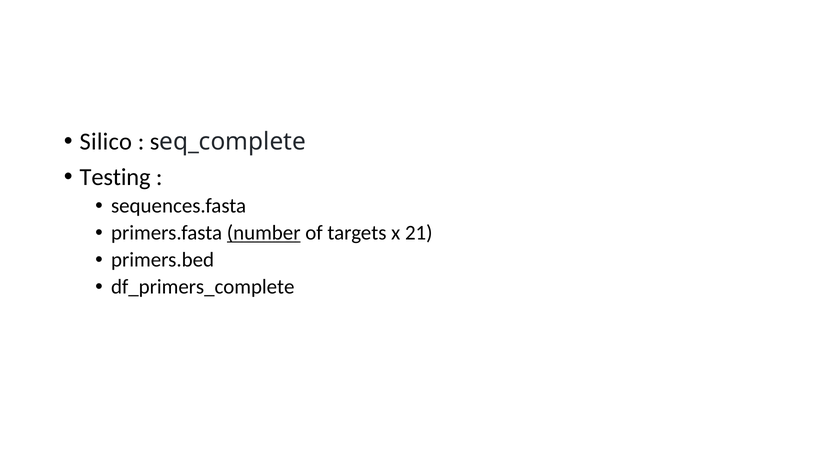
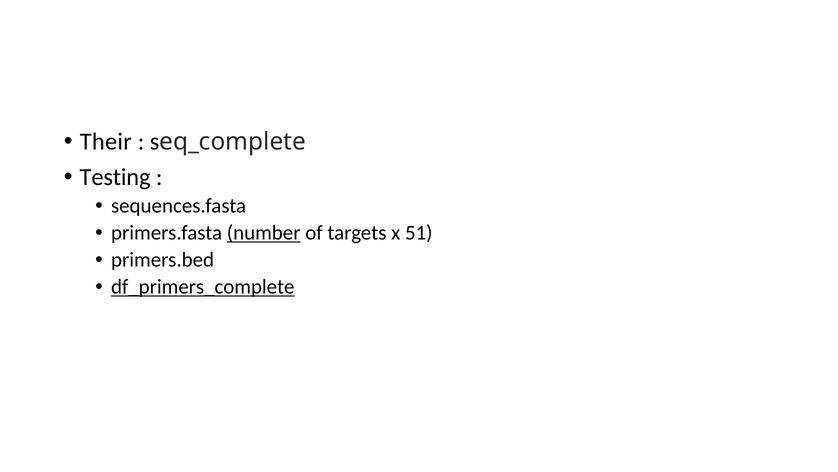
Silico: Silico -> Their
21: 21 -> 51
df_primers_complete underline: none -> present
